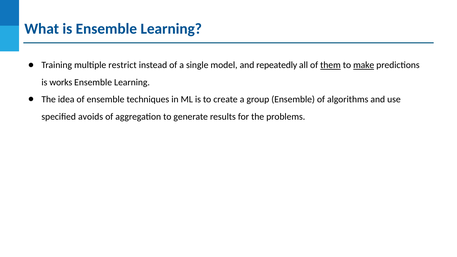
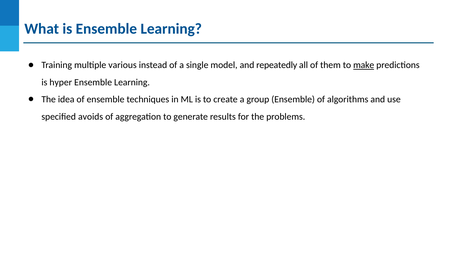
restrict: restrict -> various
them underline: present -> none
works: works -> hyper
